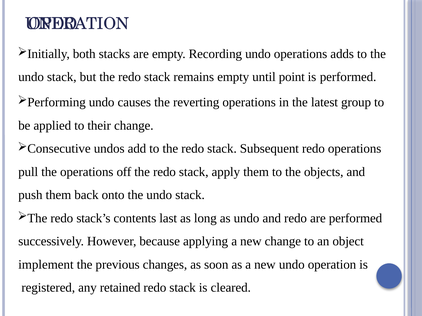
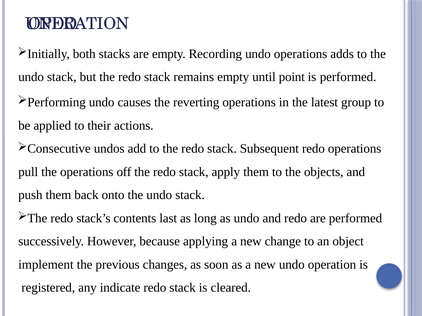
their change: change -> actions
retained: retained -> indicate
